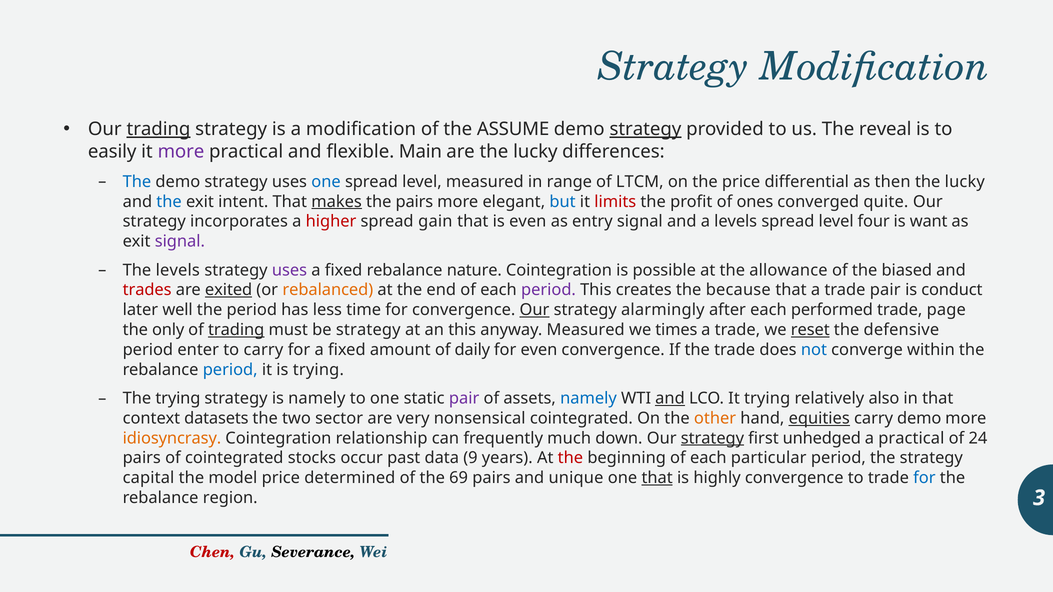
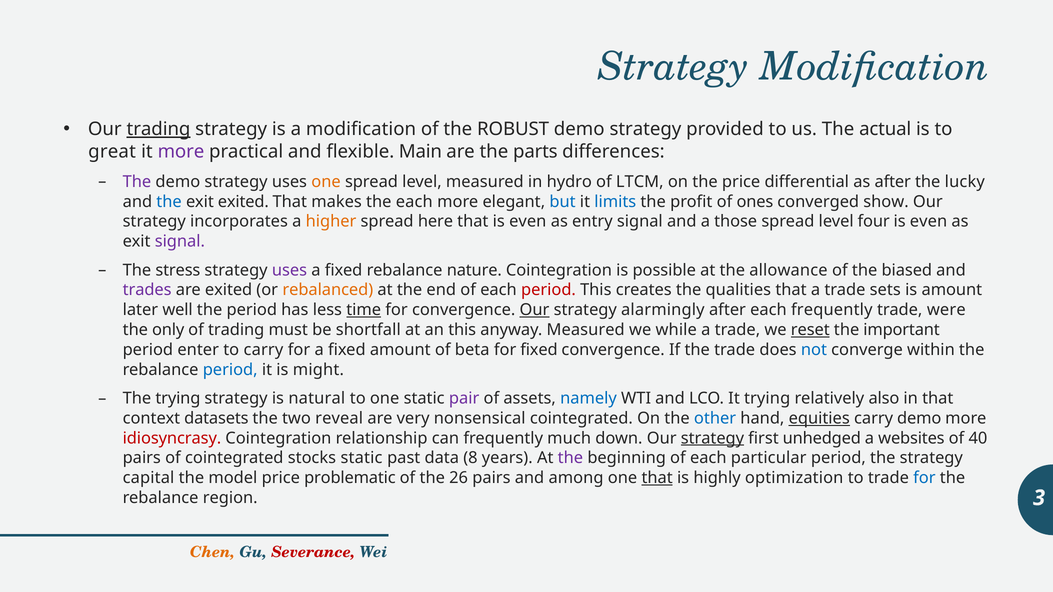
ASSUME: ASSUME -> ROBUST
strategy at (645, 129) underline: present -> none
reveal: reveal -> actual
easily: easily -> great
are the lucky: lucky -> parts
The at (137, 182) colour: blue -> purple
one at (326, 182) colour: blue -> orange
range: range -> hydro
as then: then -> after
exit intent: intent -> exited
makes underline: present -> none
the pairs: pairs -> each
limits colour: red -> blue
quite: quite -> show
higher colour: red -> orange
gain: gain -> here
a levels: levels -> those
want at (929, 222): want -> even
The levels: levels -> stress
trades colour: red -> purple
exited at (229, 290) underline: present -> none
period at (548, 290) colour: purple -> red
because: because -> qualities
trade pair: pair -> sets
is conduct: conduct -> amount
time underline: none -> present
each performed: performed -> frequently
page: page -> were
trading at (236, 330) underline: present -> none
be strategy: strategy -> shortfall
times: times -> while
defensive: defensive -> important
daily: daily -> beta
for even: even -> fixed
is trying: trying -> might
is namely: namely -> natural
and at (670, 399) underline: present -> none
sector: sector -> reveal
other colour: orange -> blue
idiosyncrasy colour: orange -> red
a practical: practical -> websites
24: 24 -> 40
stocks occur: occur -> static
9: 9 -> 8
the at (570, 458) colour: red -> purple
determined: determined -> problematic
69: 69 -> 26
unique: unique -> among
highly convergence: convergence -> optimization
Chen colour: red -> orange
Severance colour: black -> red
